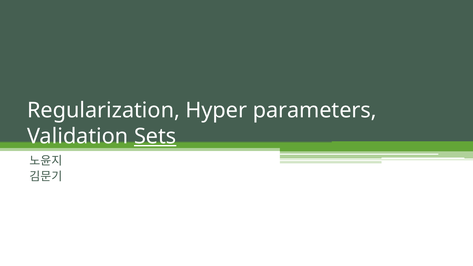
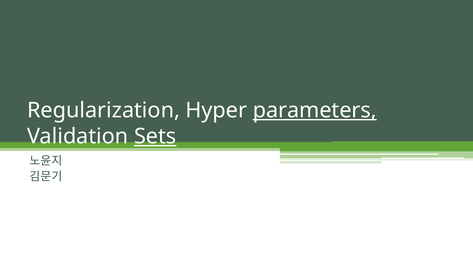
parameters underline: none -> present
